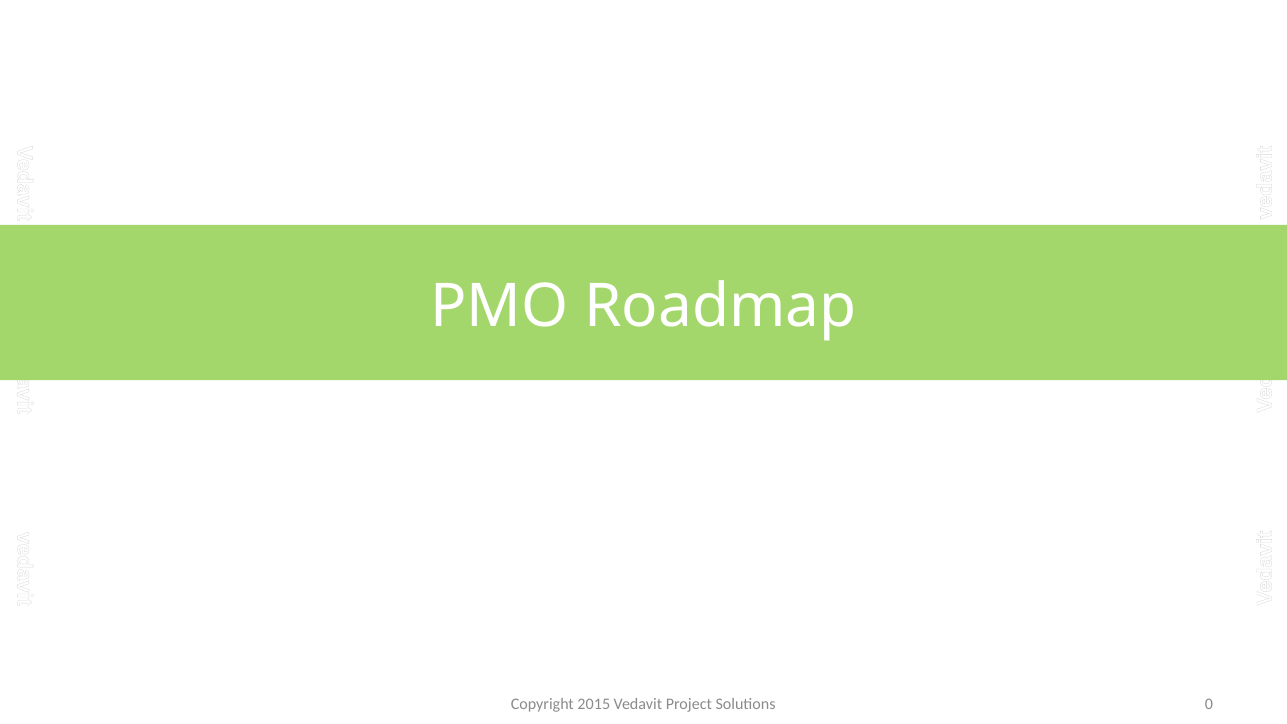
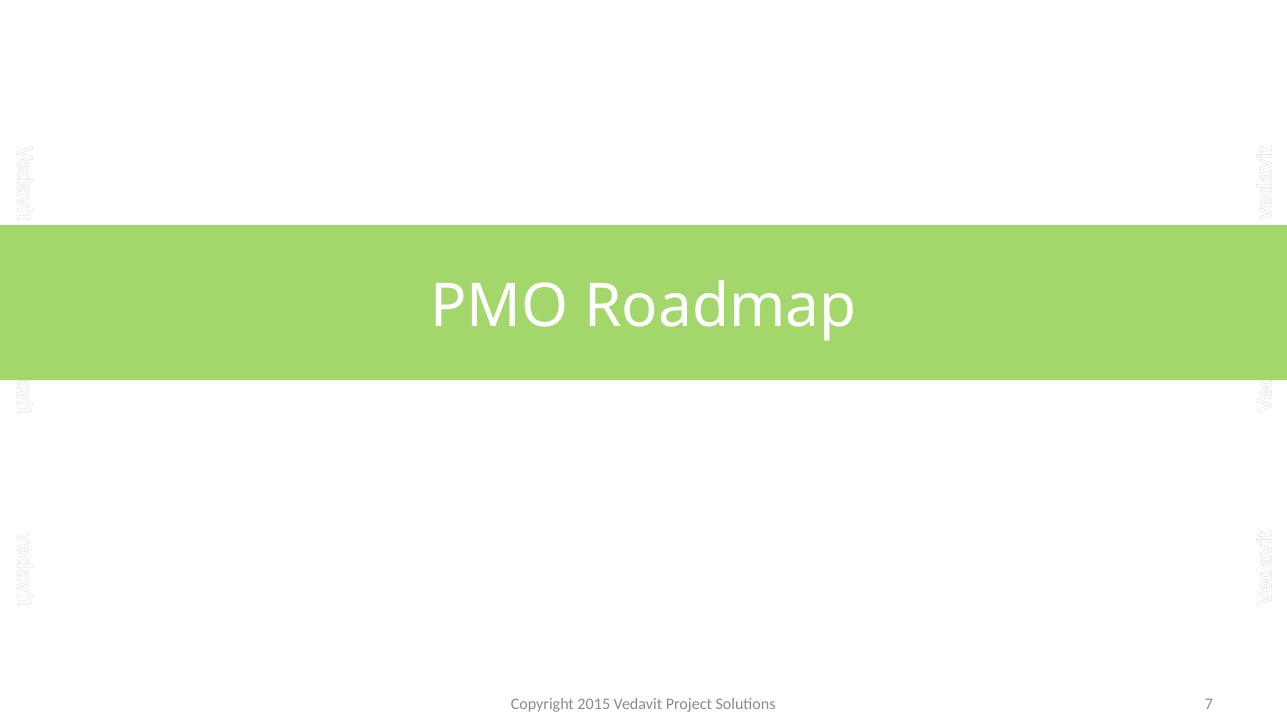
0: 0 -> 7
